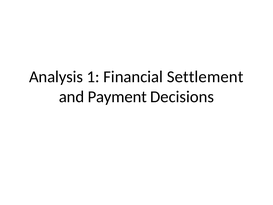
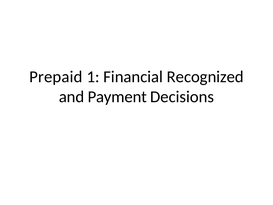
Analysis: Analysis -> Prepaid
Settlement: Settlement -> Recognized
